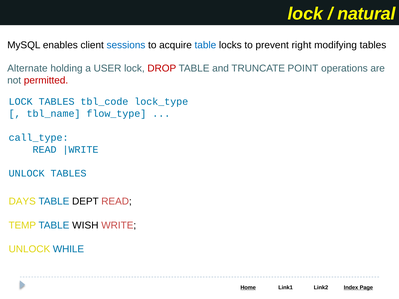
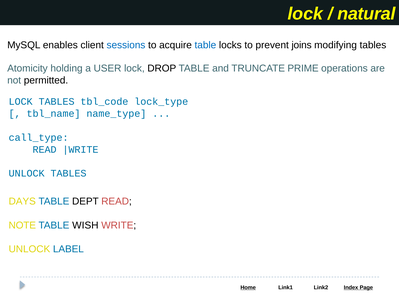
right: right -> joins
Alternate: Alternate -> Atomicity
DROP colour: red -> black
POINT: POINT -> PRIME
permitted colour: red -> black
flow_type: flow_type -> name_type
TEMP: TEMP -> NOTE
WHILE: WHILE -> LABEL
